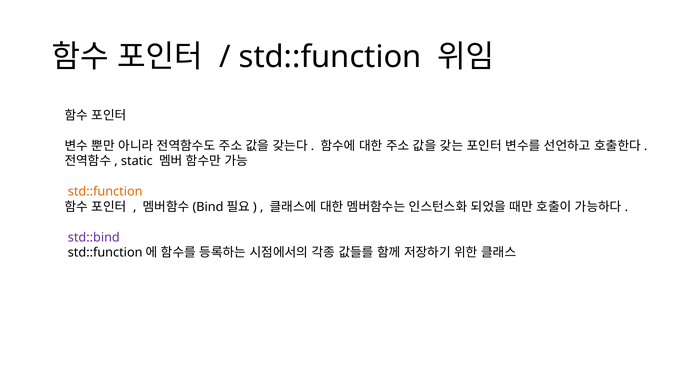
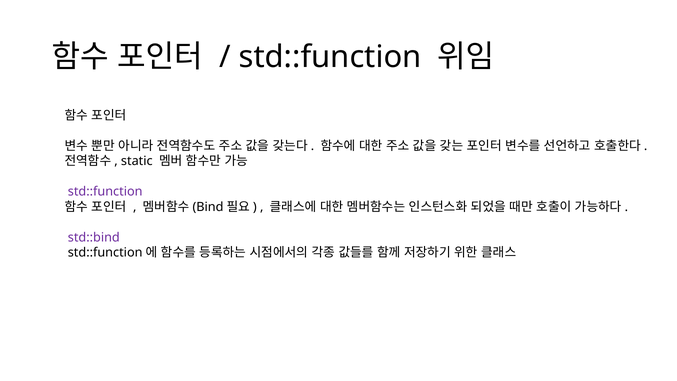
std::function at (105, 192) colour: orange -> purple
